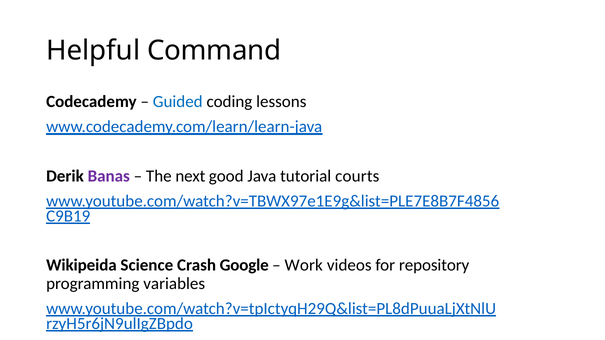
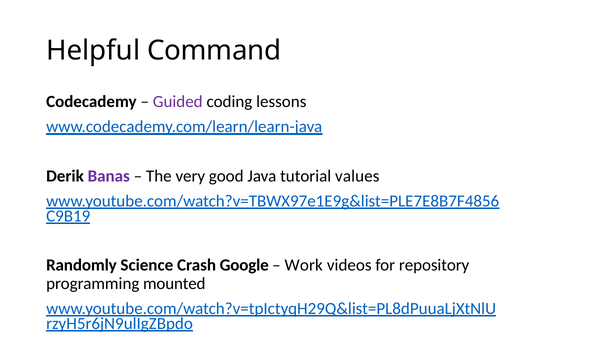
Guided colour: blue -> purple
next: next -> very
courts: courts -> values
Wikipeida: Wikipeida -> Randomly
variables: variables -> mounted
